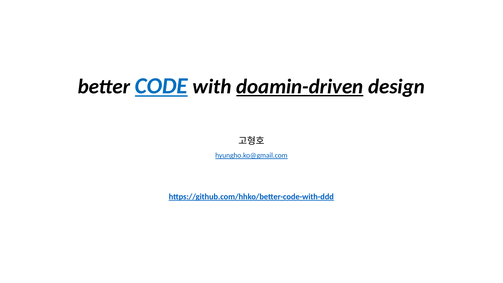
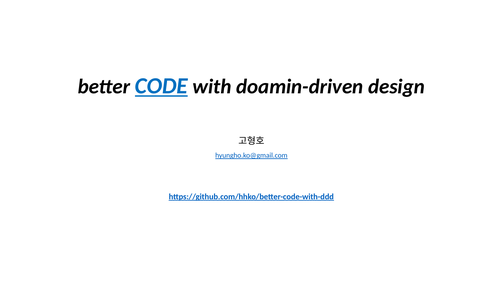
doamin-driven underline: present -> none
